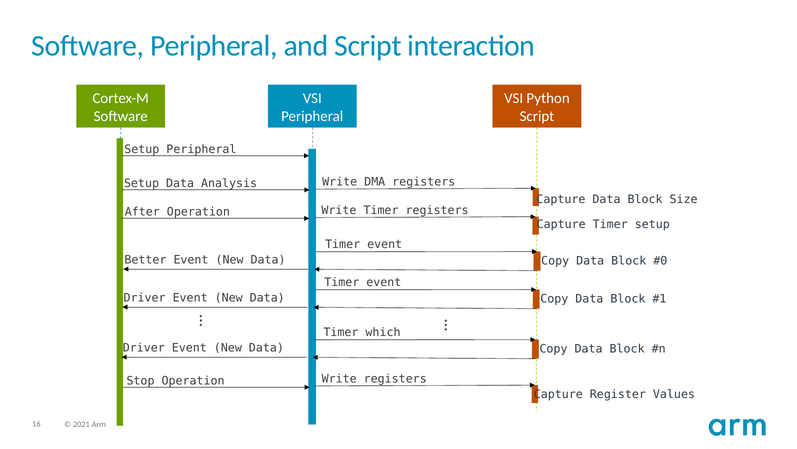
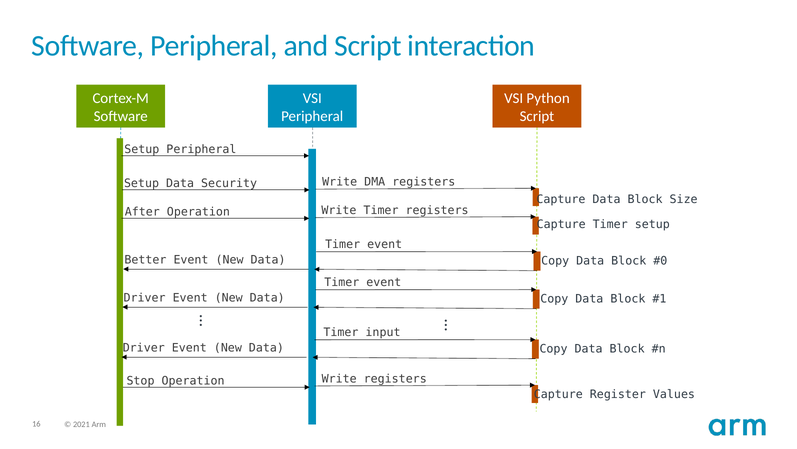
Analysis: Analysis -> Security
which: which -> input
